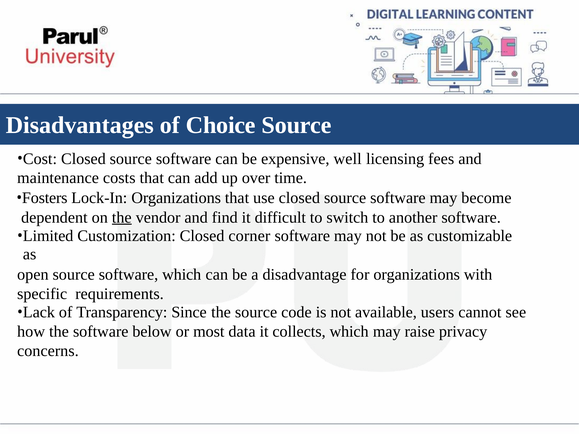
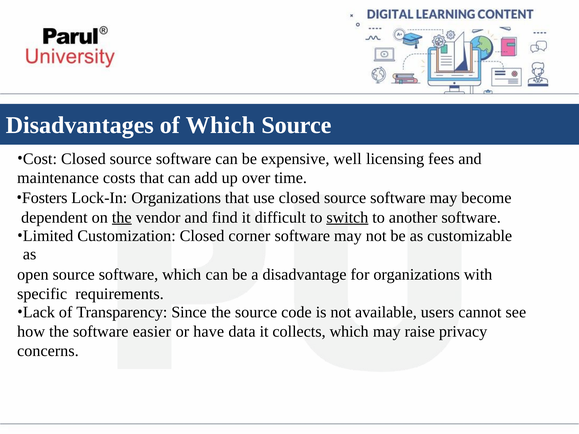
of Choice: Choice -> Which
switch underline: none -> present
below: below -> easier
most: most -> have
